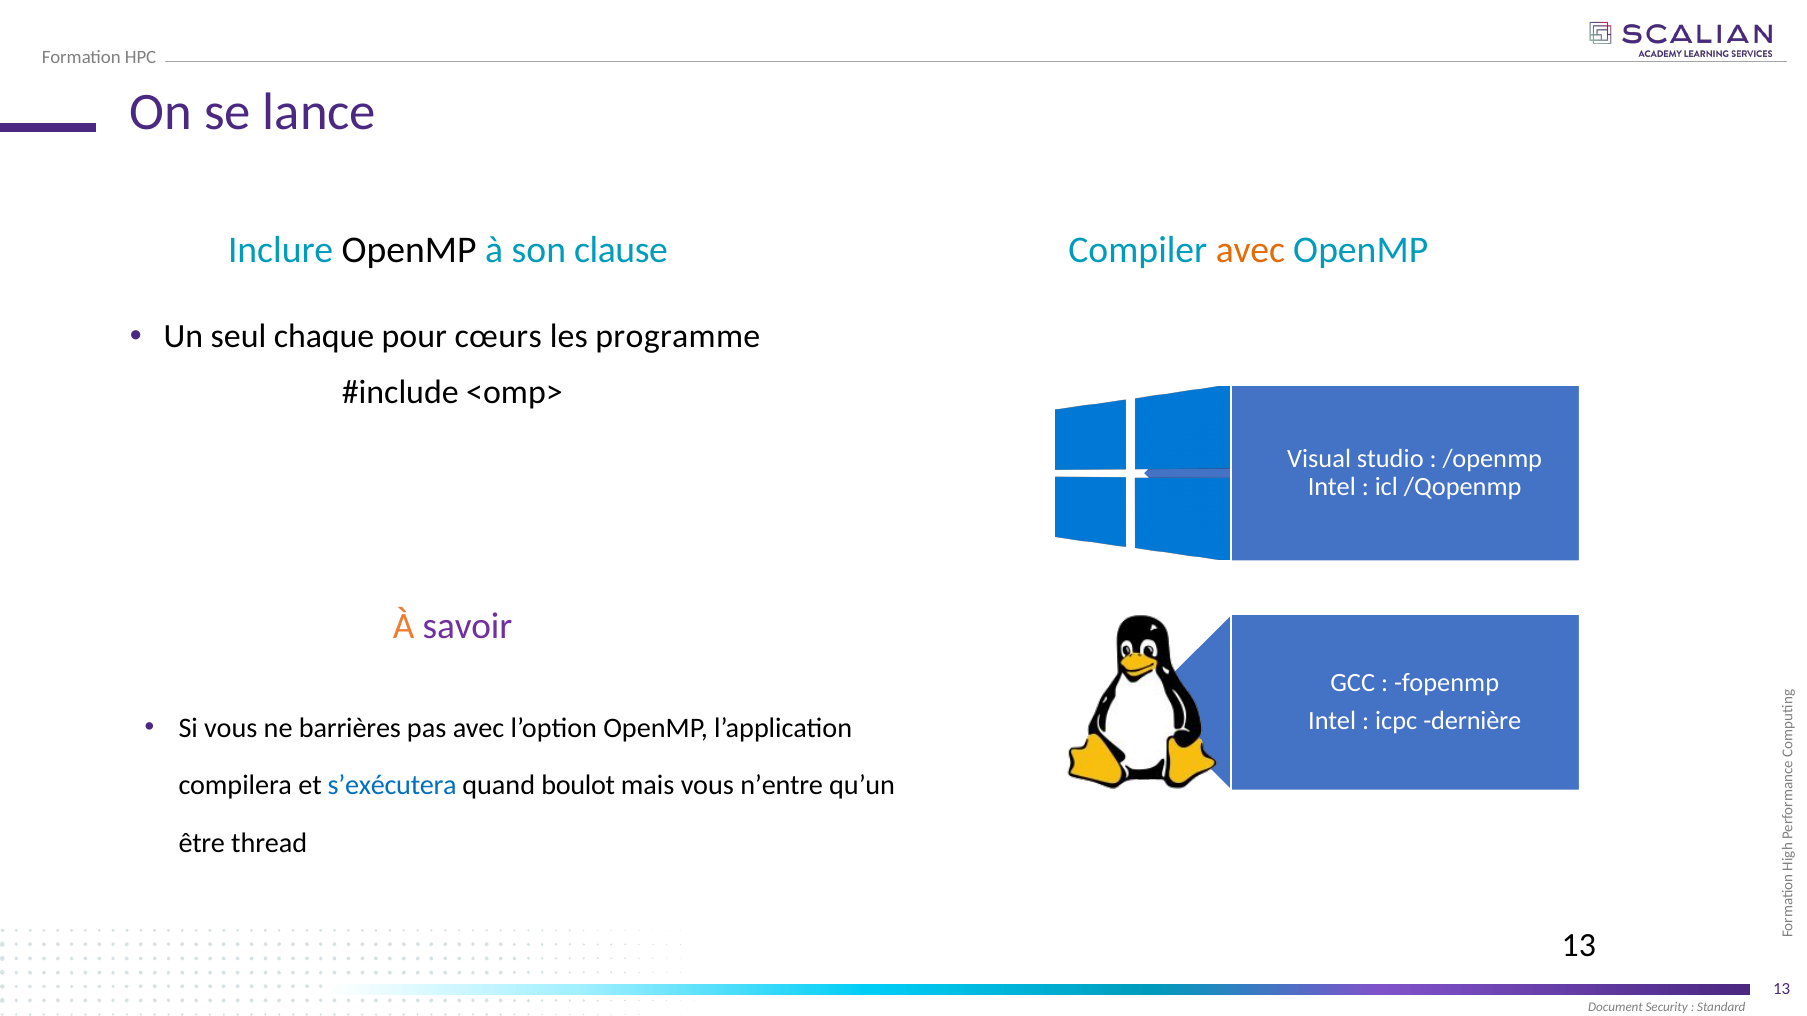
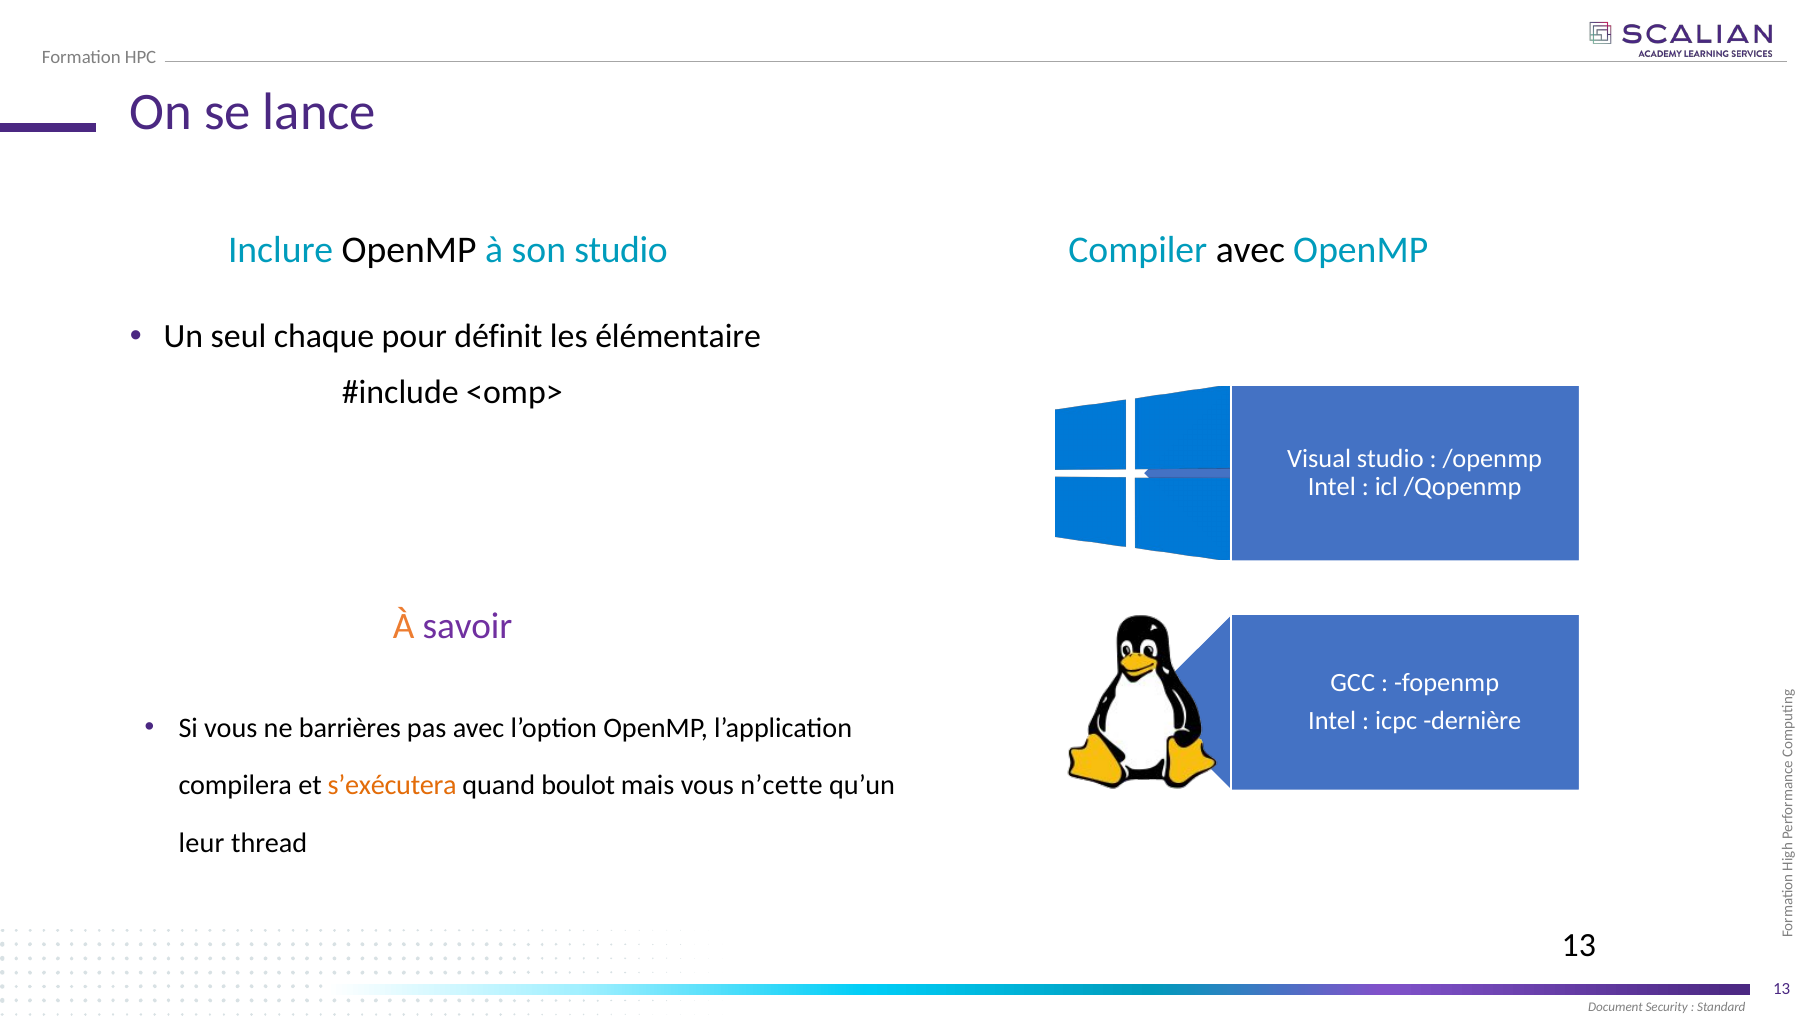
son clause: clause -> studio
avec at (1250, 250) colour: orange -> black
cœurs: cœurs -> définit
programme: programme -> élémentaire
s’exécutera colour: blue -> orange
n’entre: n’entre -> n’cette
être: être -> leur
